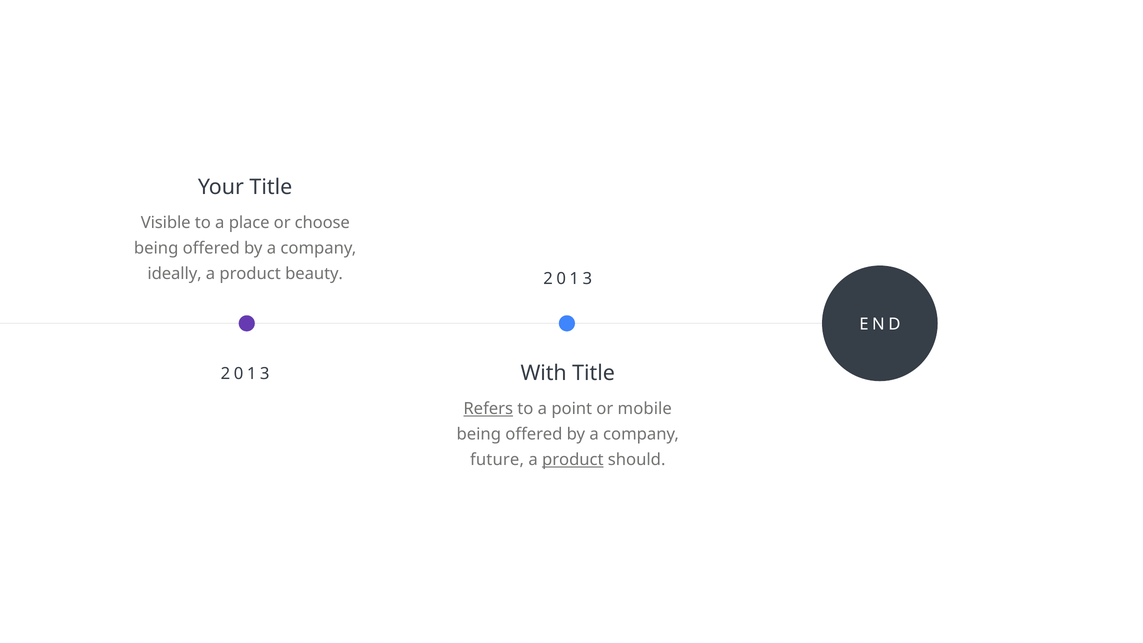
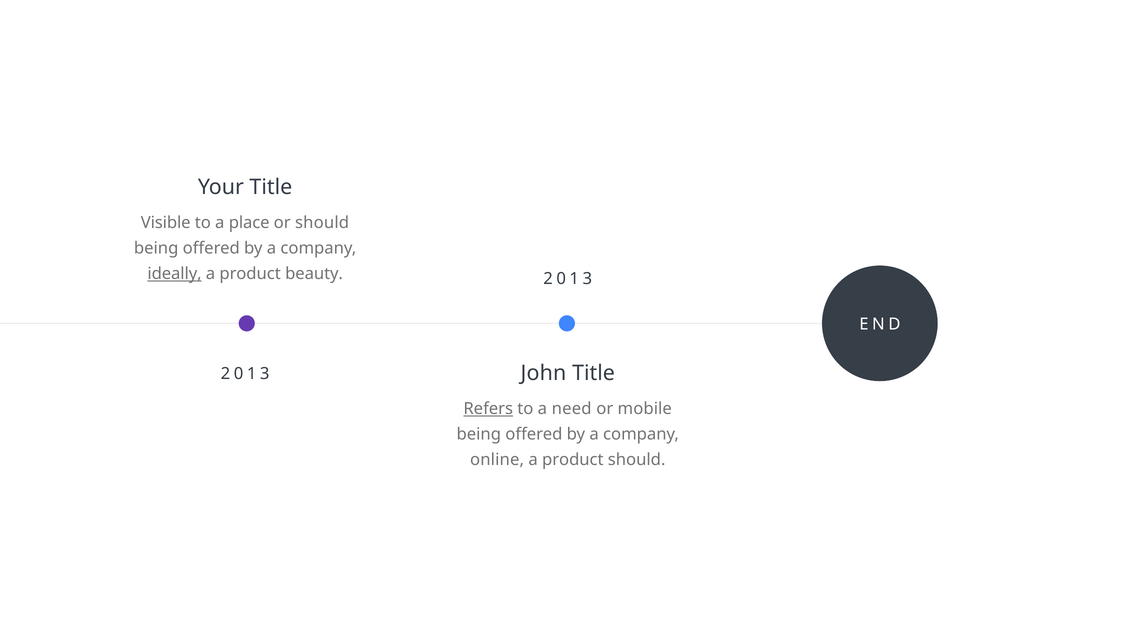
or choose: choose -> should
ideally underline: none -> present
With: With -> John
point: point -> need
future: future -> online
product at (573, 460) underline: present -> none
